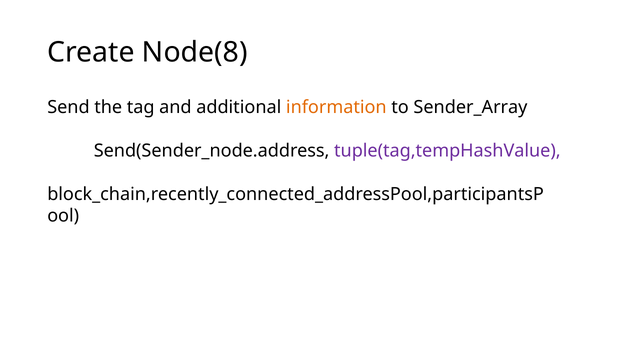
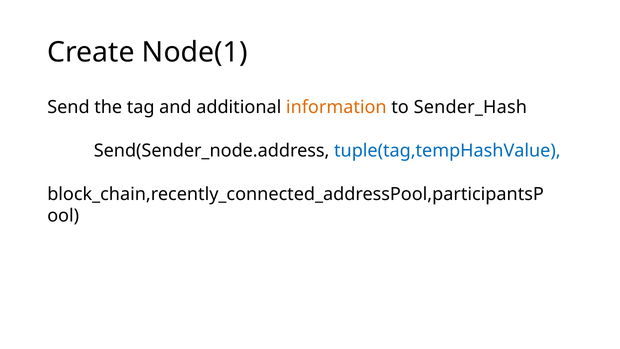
Node(8: Node(8 -> Node(1
Sender_Array: Sender_Array -> Sender_Hash
tuple(tag,tempHashValue colour: purple -> blue
